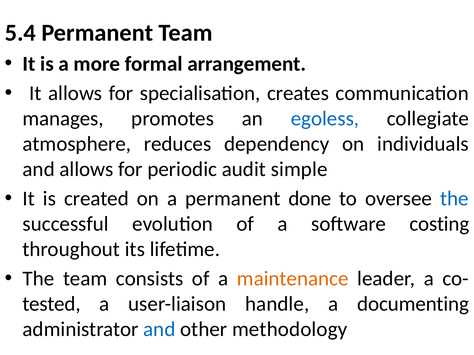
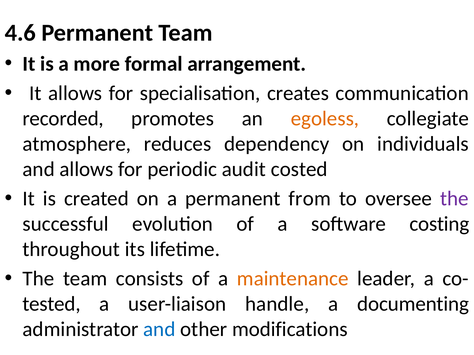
5.4: 5.4 -> 4.6
manages: manages -> recorded
egoless colour: blue -> orange
simple: simple -> costed
done: done -> from
the at (454, 199) colour: blue -> purple
methodology: methodology -> modifications
